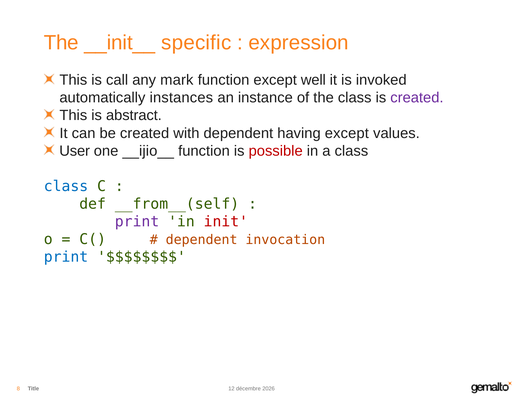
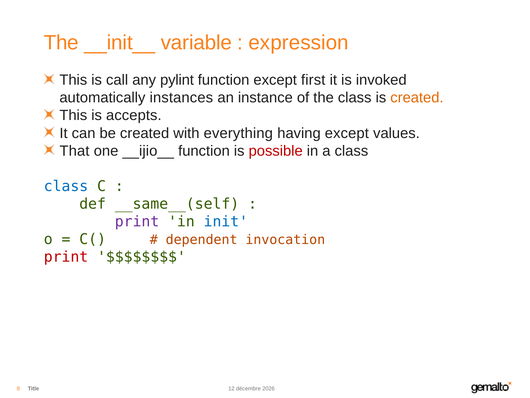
specific: specific -> variable
mark: mark -> pylint
well: well -> first
created at (417, 98) colour: purple -> orange
abstract: abstract -> accepts
with dependent: dependent -> everything
User: User -> That
__from__(self: __from__(self -> __same__(self
init colour: red -> blue
print at (66, 257) colour: blue -> red
